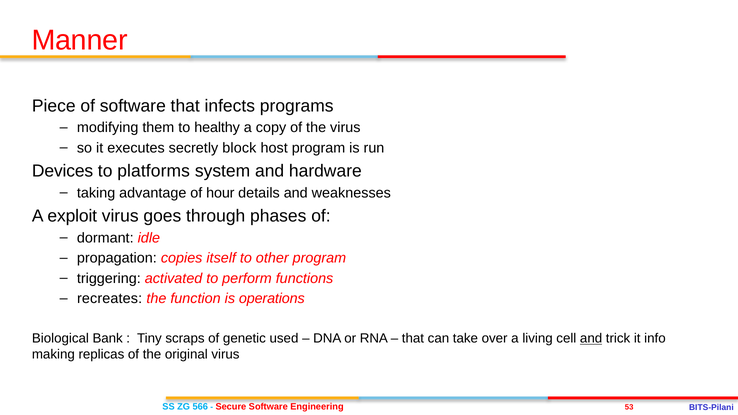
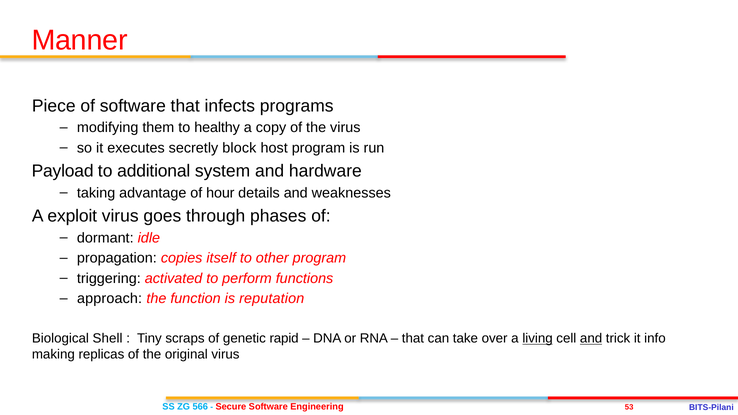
Devices: Devices -> Payload
platforms: platforms -> additional
recreates: recreates -> approach
operations: operations -> reputation
Bank: Bank -> Shell
used: used -> rapid
living underline: none -> present
